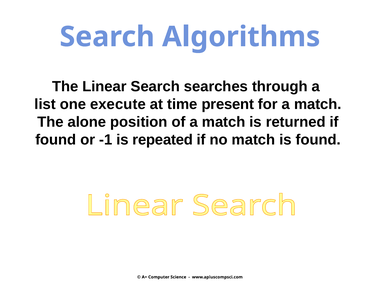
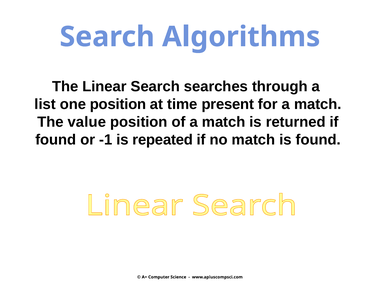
one execute: execute -> position
alone: alone -> value
